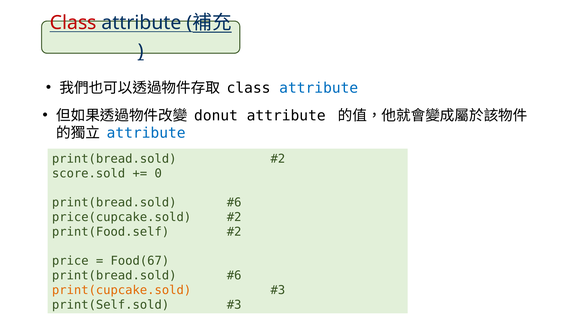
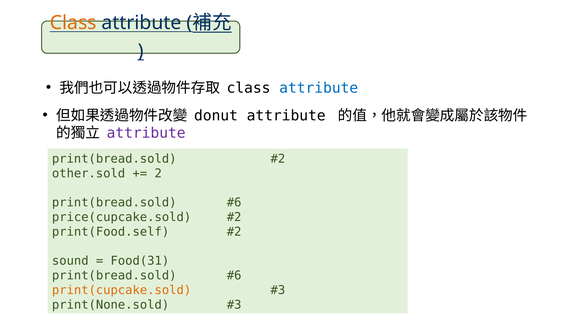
Class at (73, 23) colour: red -> orange
attribute at (146, 133) colour: blue -> purple
score.sold: score.sold -> other.sold
0: 0 -> 2
price: price -> sound
Food(67: Food(67 -> Food(31
print(Self.sold: print(Self.sold -> print(None.sold
